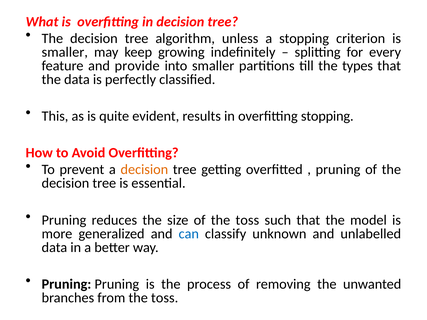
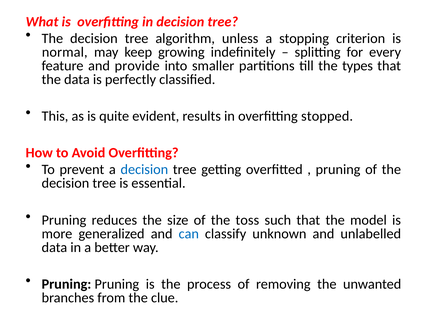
smaller at (65, 52): smaller -> normal
overfitting stopping: stopping -> stopped
decision at (144, 170) colour: orange -> blue
from the toss: toss -> clue
